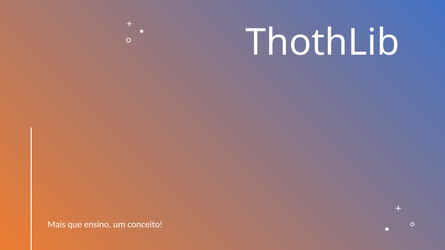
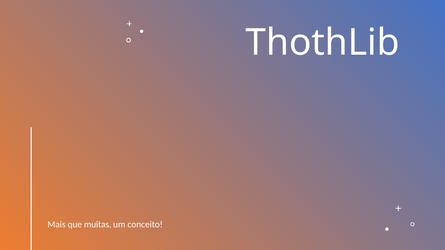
ensino: ensino -> muitas
